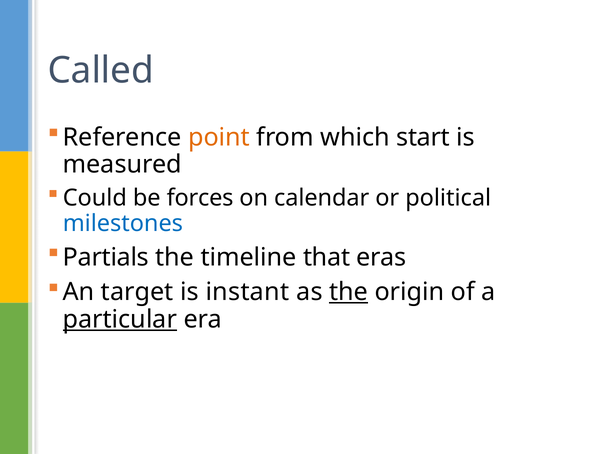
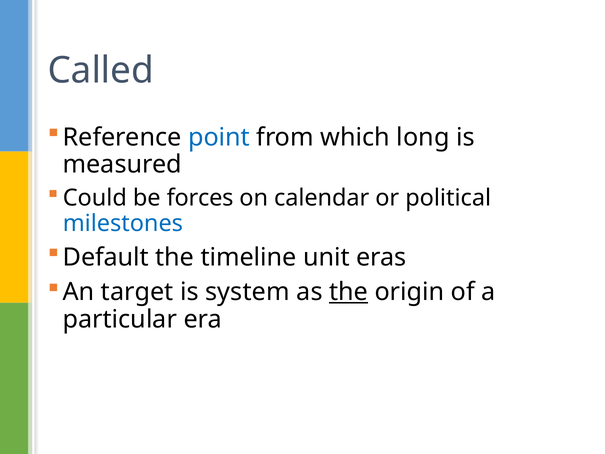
point colour: orange -> blue
start: start -> long
Partials: Partials -> Default
that: that -> unit
instant: instant -> system
particular underline: present -> none
